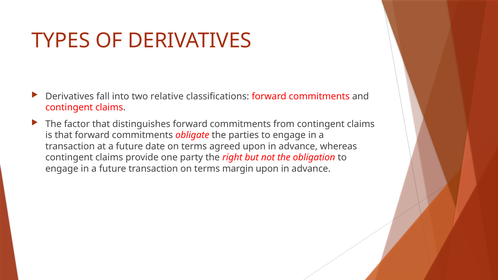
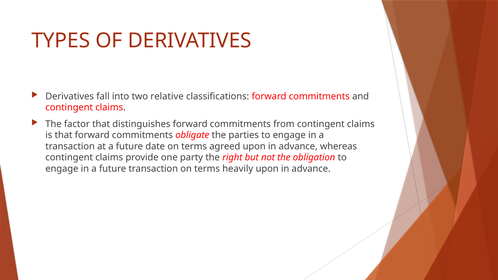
margin: margin -> heavily
